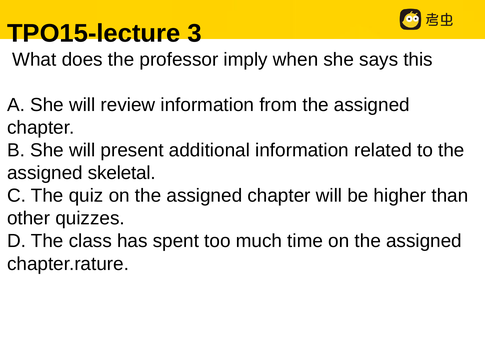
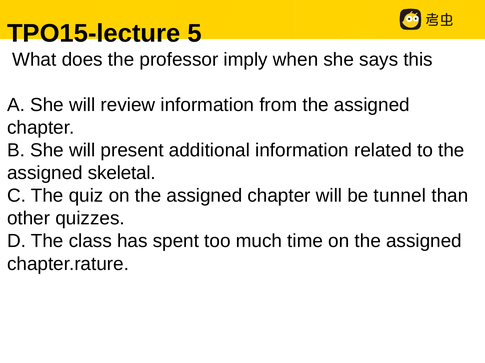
3: 3 -> 5
higher: higher -> tunnel
